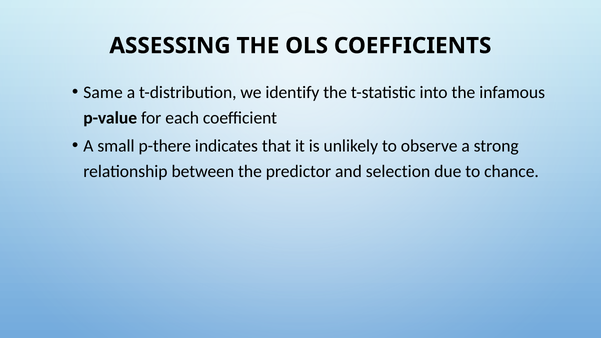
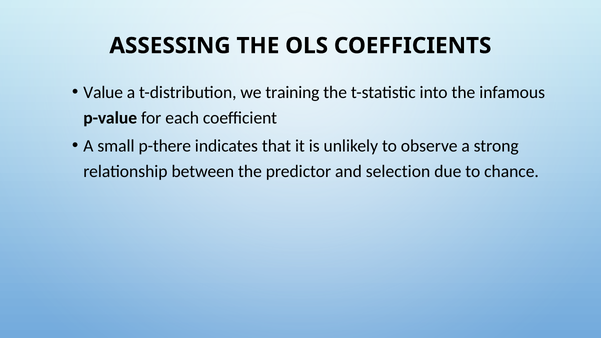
Same: Same -> Value
identify: identify -> training
